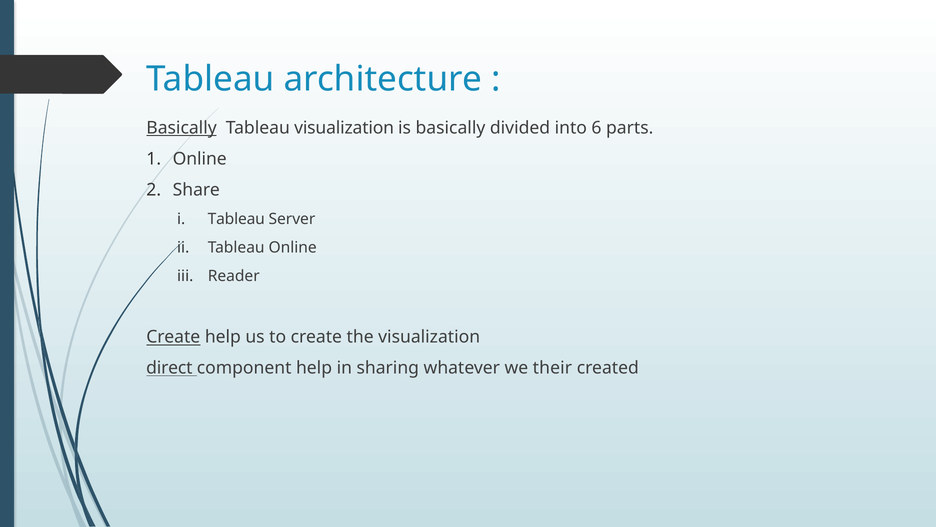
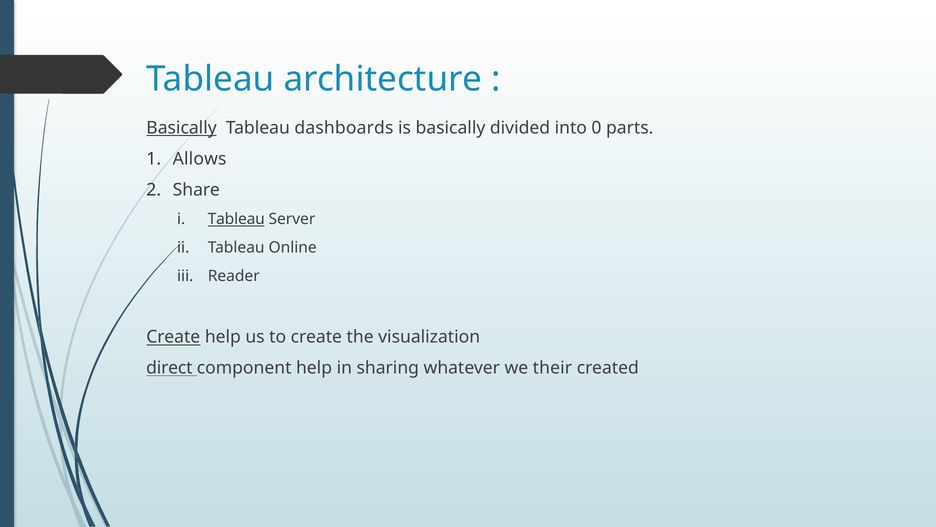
Tableau visualization: visualization -> dashboards
6: 6 -> 0
Online at (200, 159): Online -> Allows
Tableau at (236, 219) underline: none -> present
